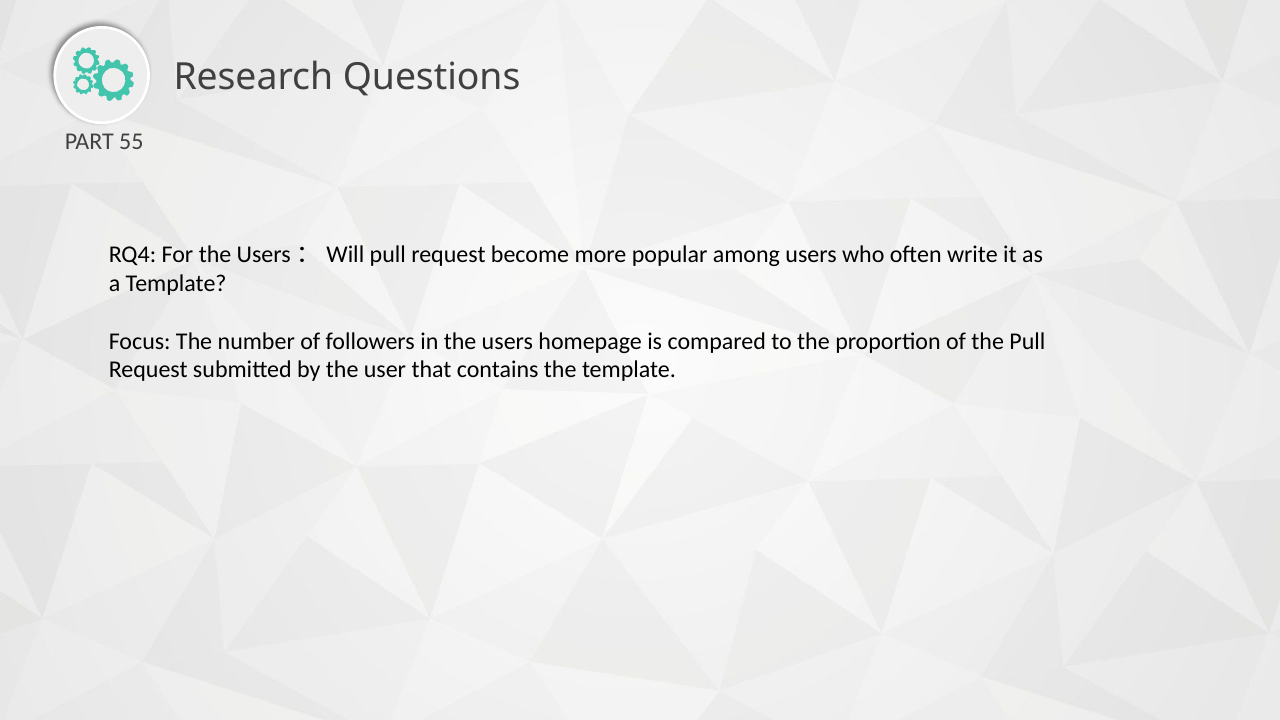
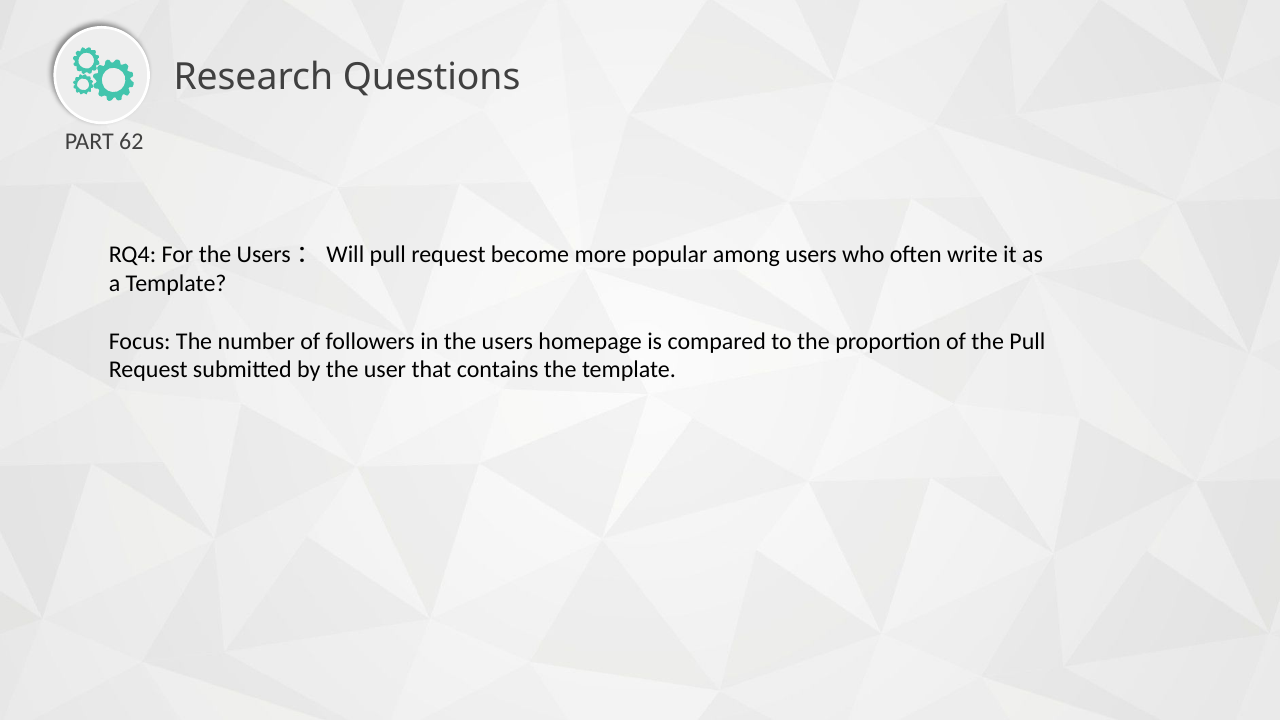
55: 55 -> 62
